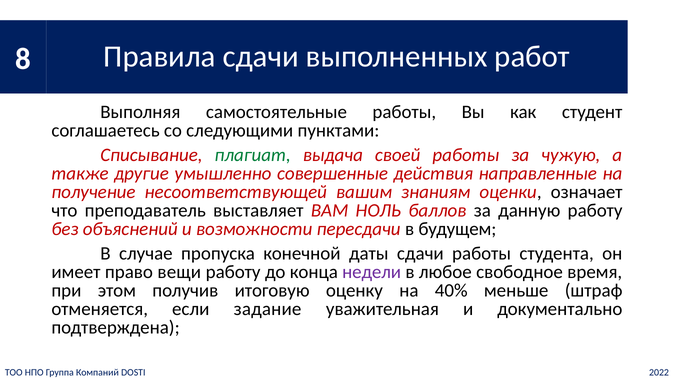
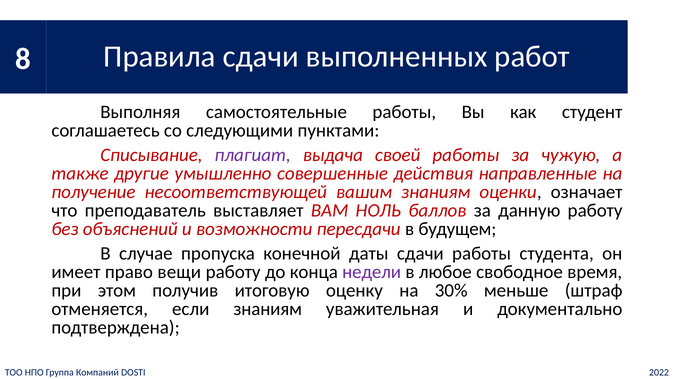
плагиат colour: green -> purple
40%: 40% -> 30%
если задание: задание -> знаниям
